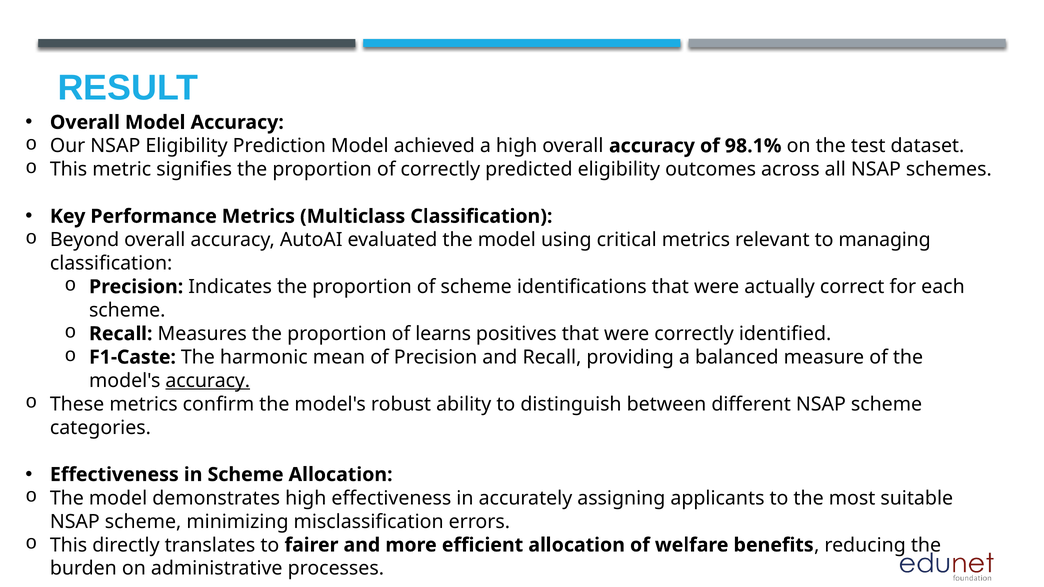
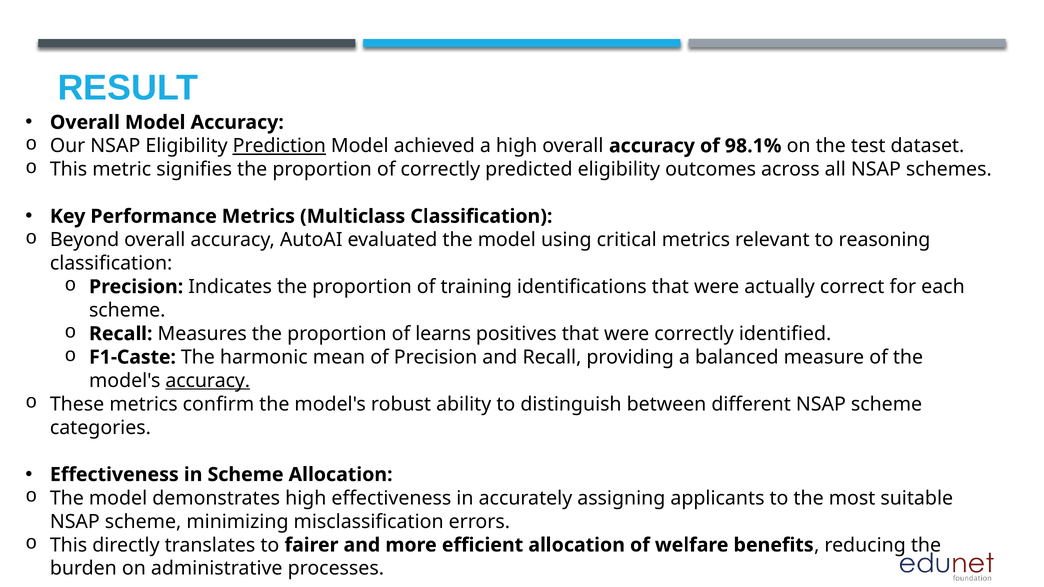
Prediction underline: none -> present
managing: managing -> reasoning
of scheme: scheme -> training
